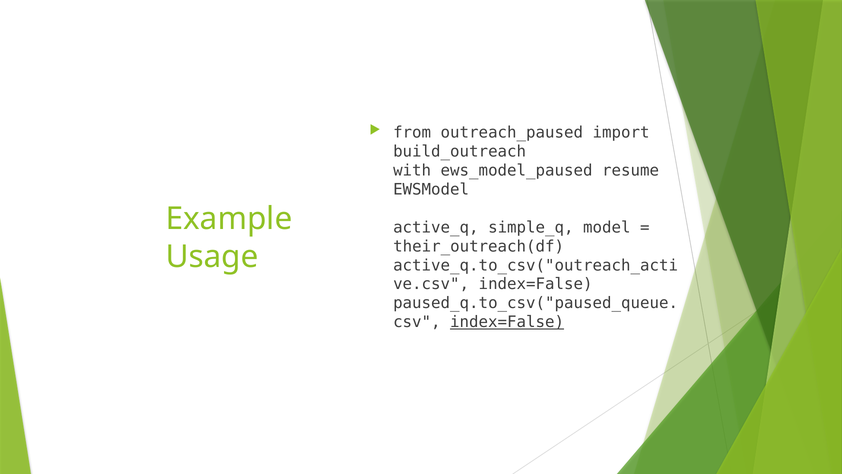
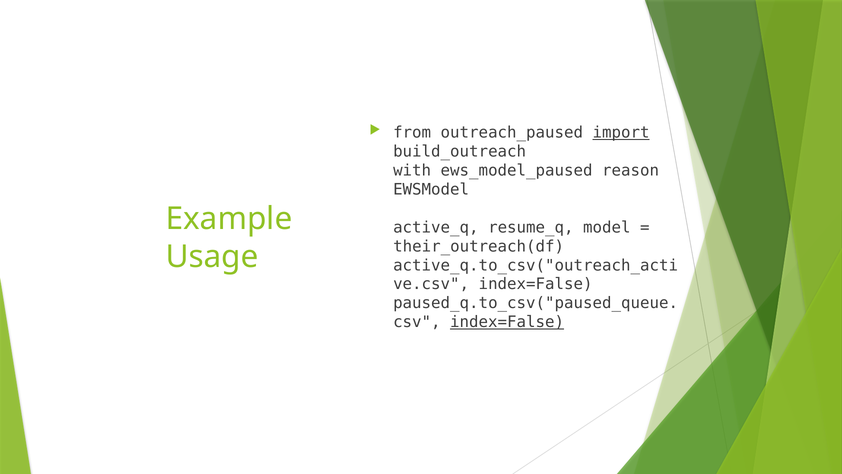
import underline: none -> present
resume: resume -> reason
simple_q: simple_q -> resume_q
